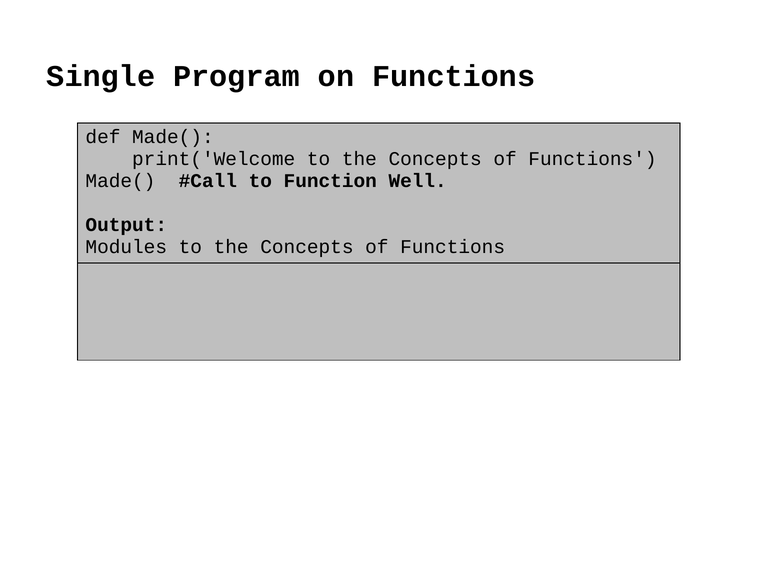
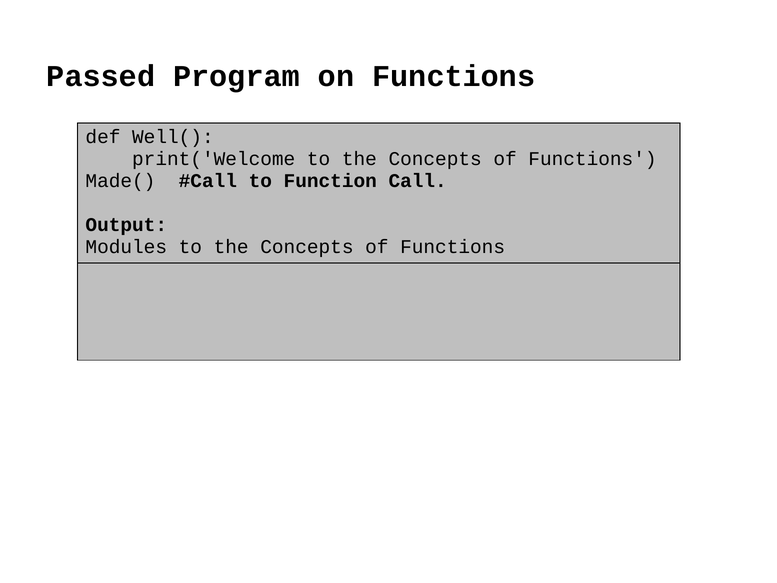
Single: Single -> Passed
def Made(: Made( -> Well(
Well: Well -> Call
